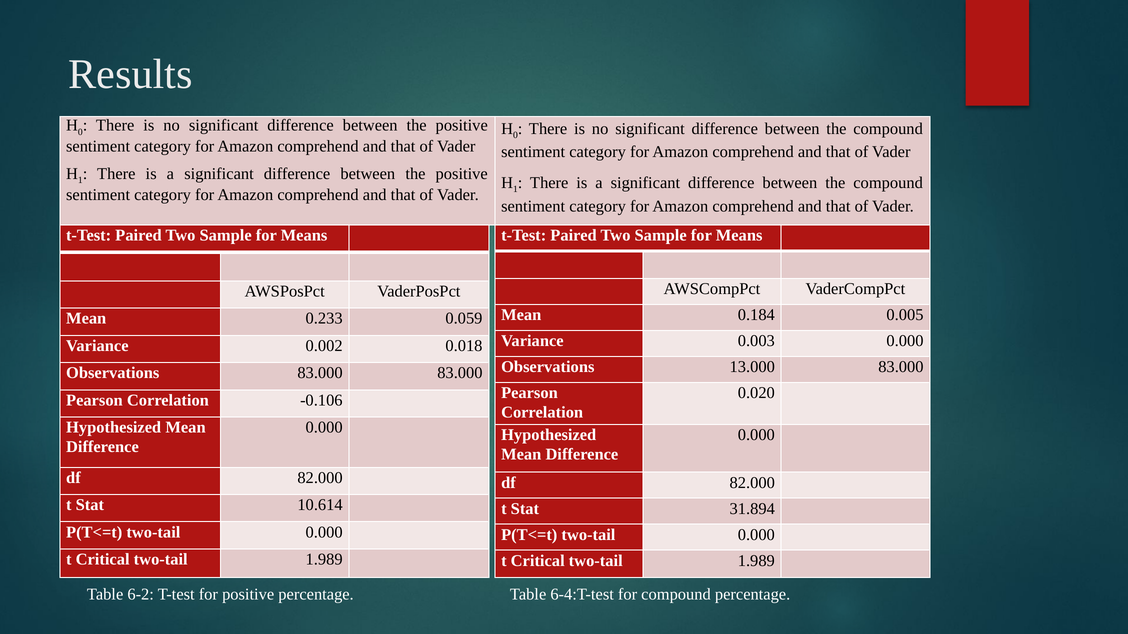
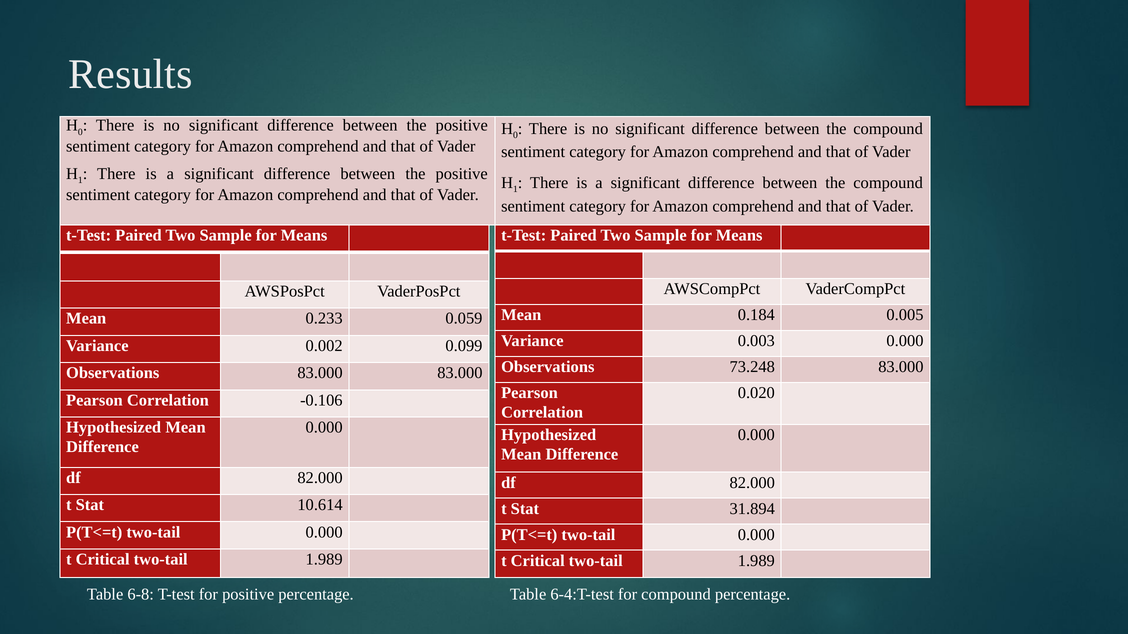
0.018: 0.018 -> 0.099
13.000: 13.000 -> 73.248
6-2: 6-2 -> 6-8
